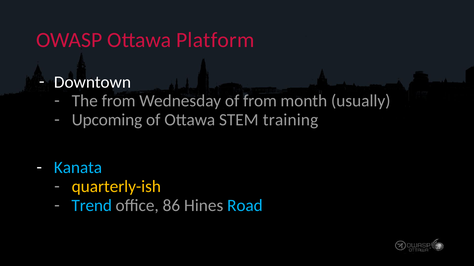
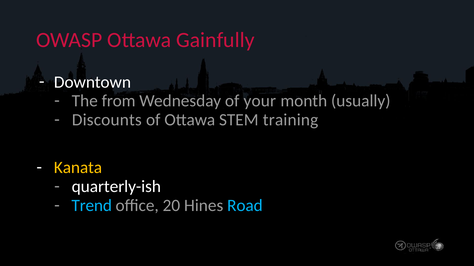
Platform: Platform -> Gainfully
of from: from -> your
Upcoming: Upcoming -> Discounts
Kanata colour: light blue -> yellow
quarterly-ish colour: yellow -> white
86: 86 -> 20
